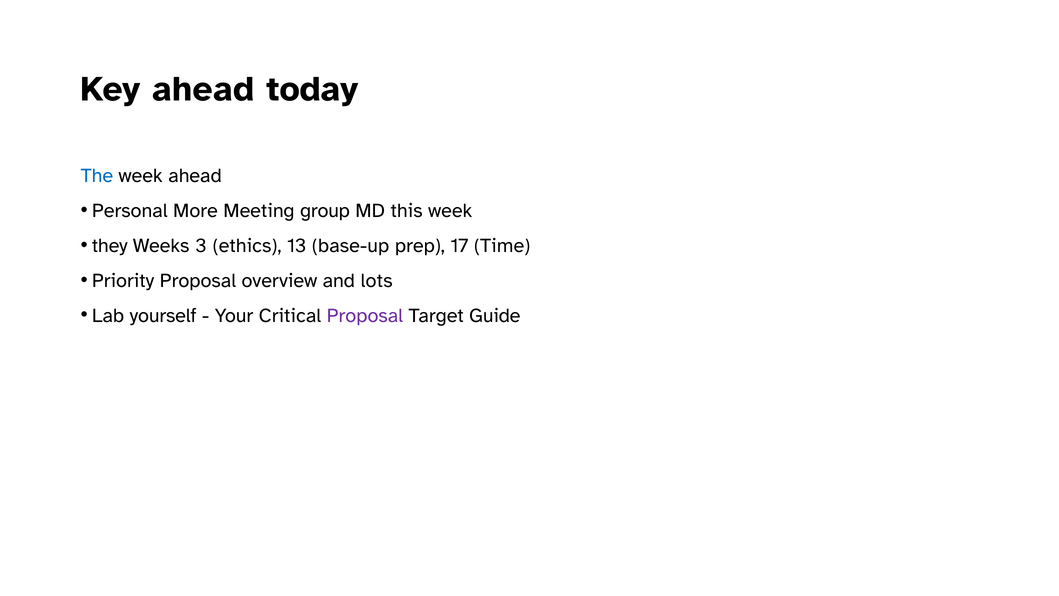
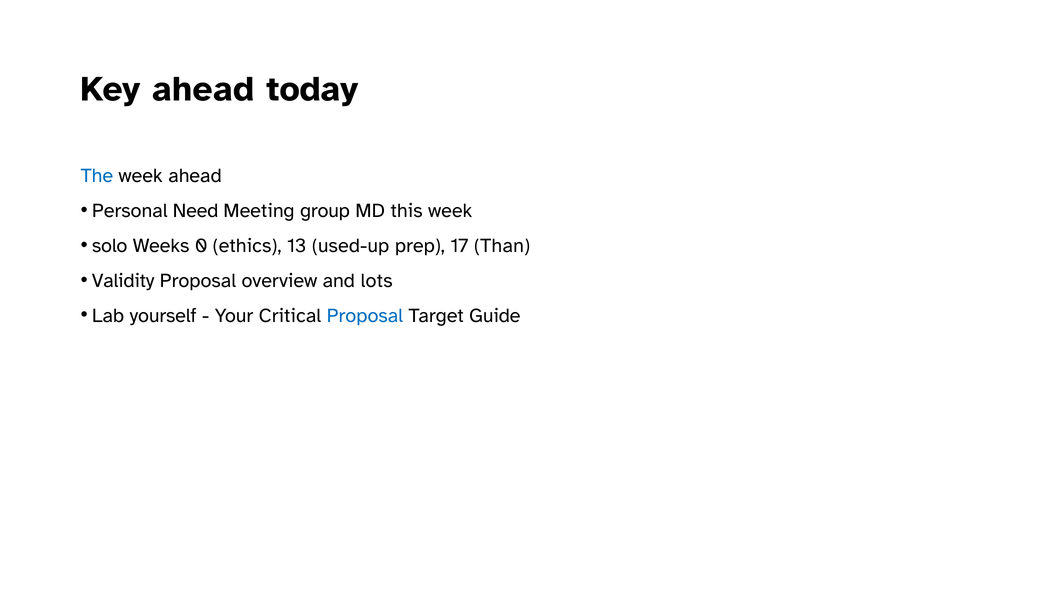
More: More -> Need
they: they -> solo
3: 3 -> 0
base-up: base-up -> used-up
Time: Time -> Than
Priority: Priority -> Validity
Proposal at (365, 315) colour: purple -> blue
